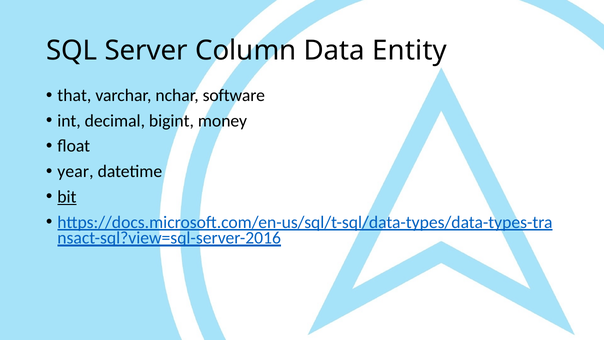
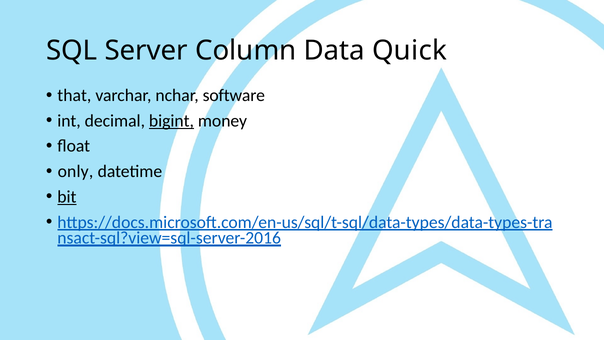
Entity: Entity -> Quick
bigint underline: none -> present
year: year -> only
